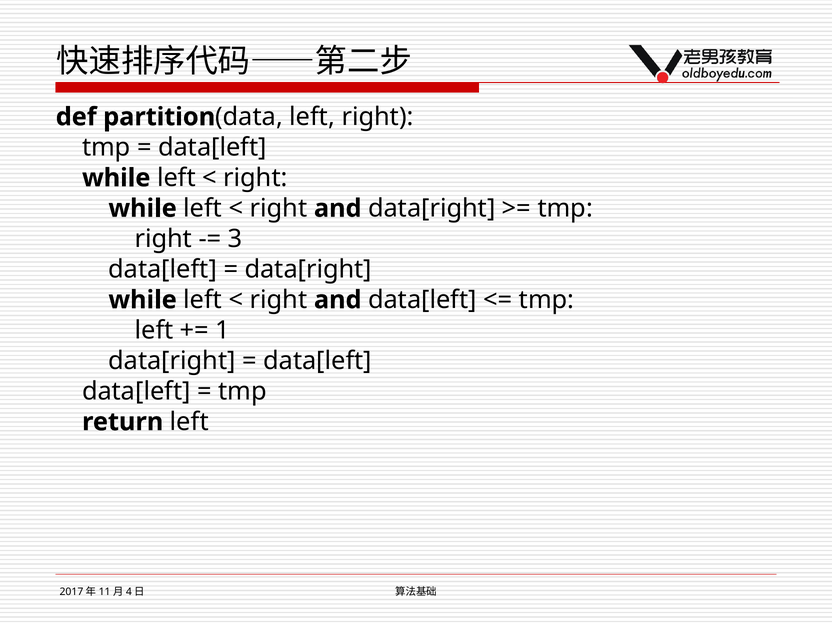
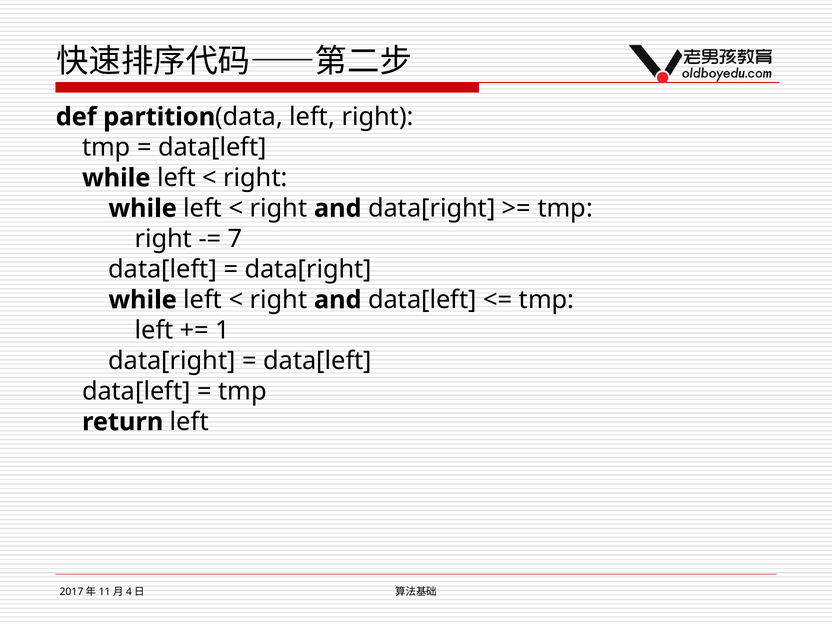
3: 3 -> 7
